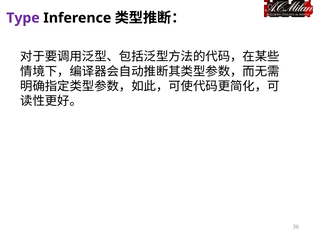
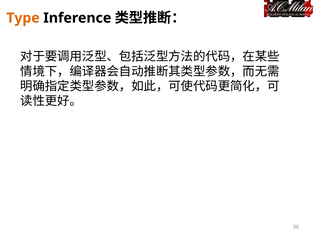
Type colour: purple -> orange
